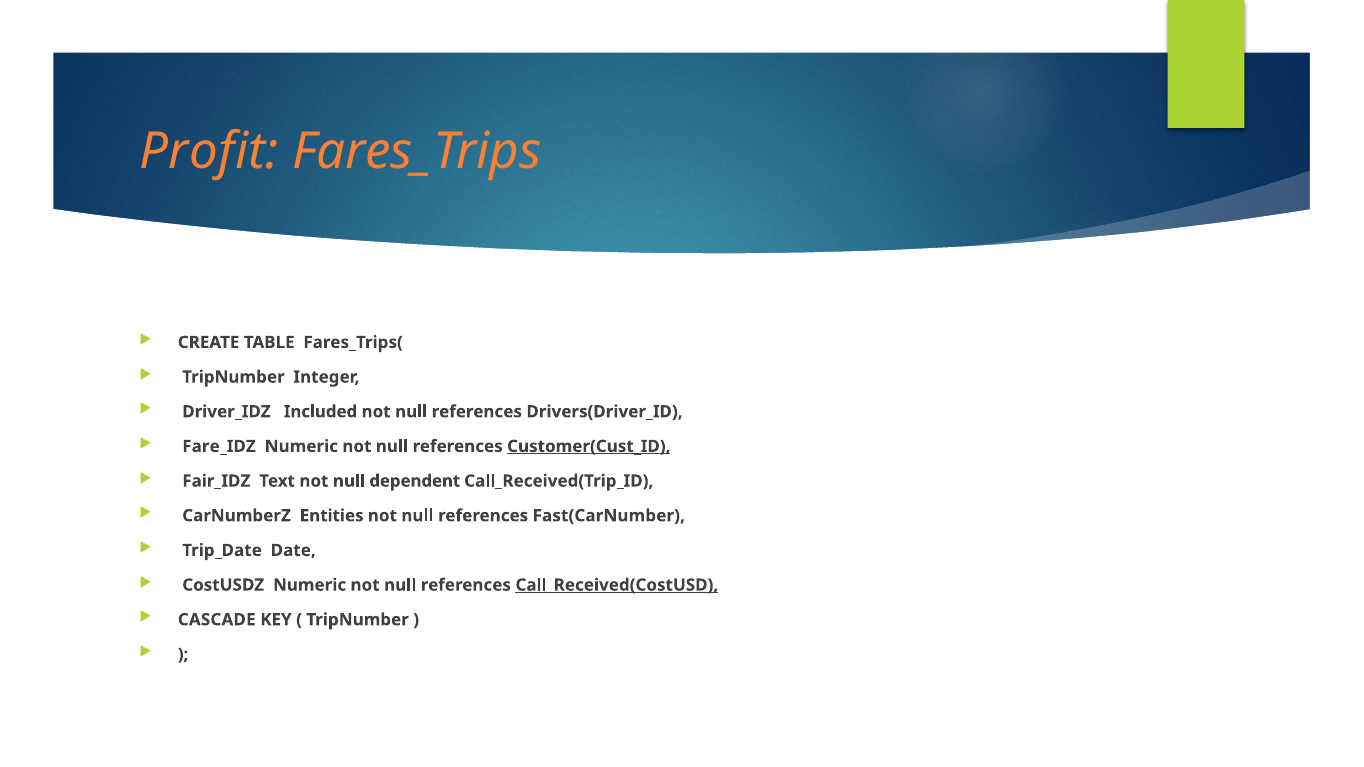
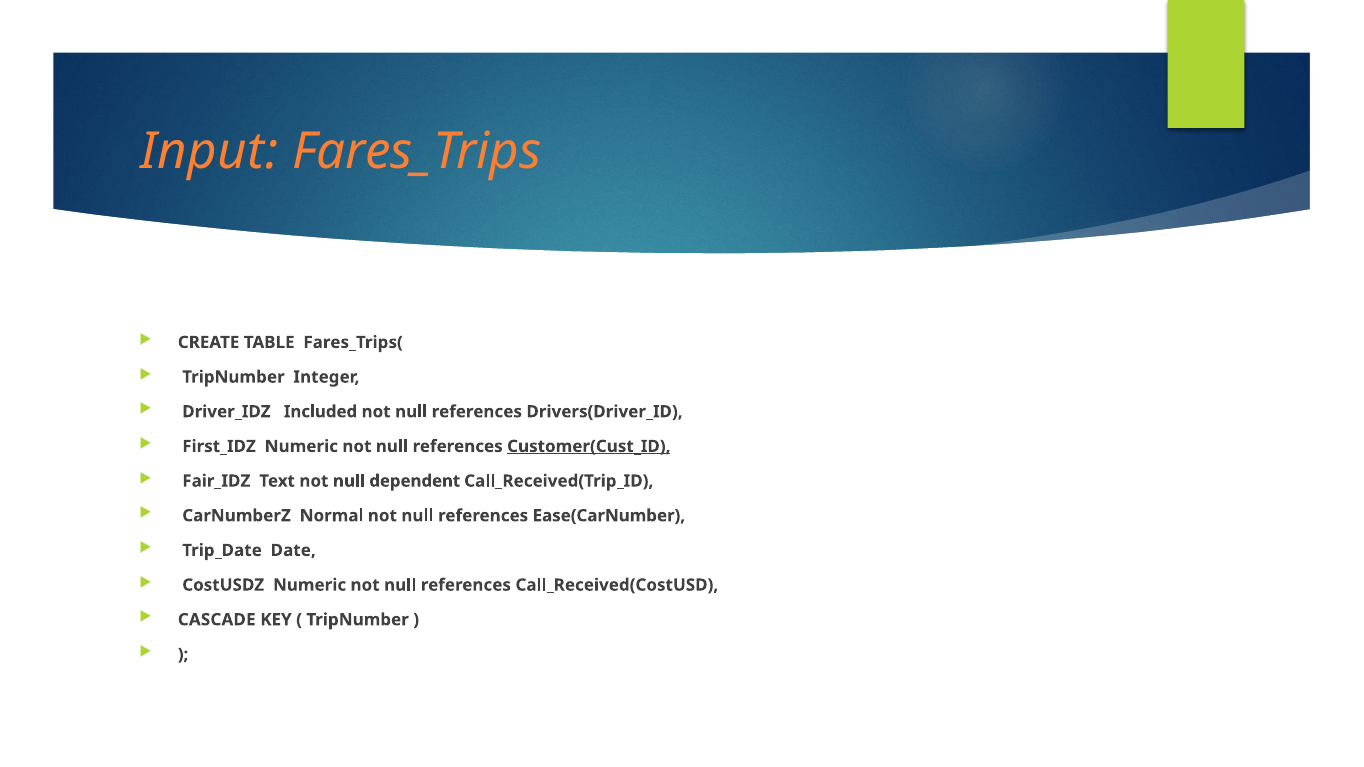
Profit: Profit -> Input
Fare_IDZ: Fare_IDZ -> First_IDZ
Entities: Entities -> Normal
Fast(CarNumber: Fast(CarNumber -> Ease(CarNumber
Call_Received(CostUSD underline: present -> none
